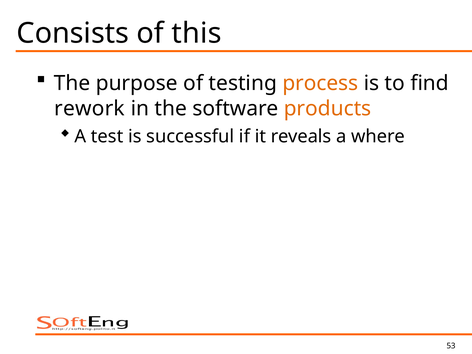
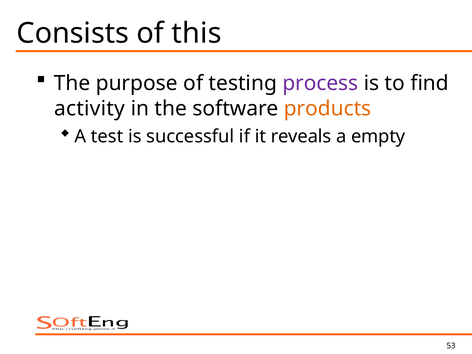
process colour: orange -> purple
rework: rework -> activity
where: where -> empty
